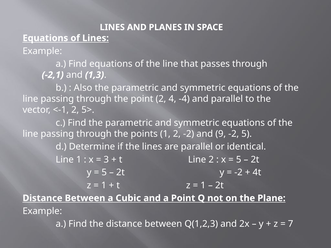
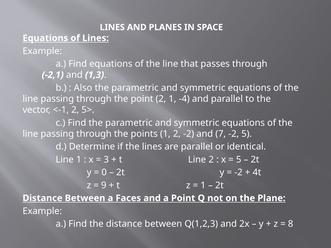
2 4: 4 -> 1
9: 9 -> 7
5 at (104, 173): 5 -> 0
1 at (104, 185): 1 -> 9
Cubic: Cubic -> Faces
7: 7 -> 8
